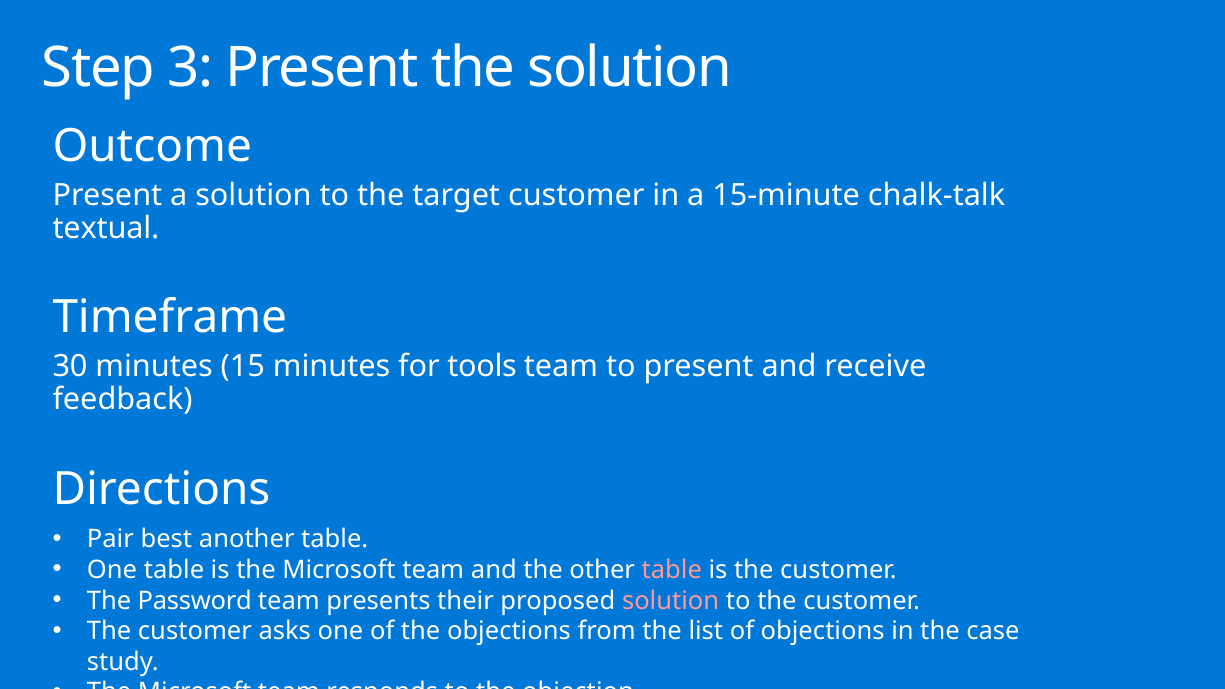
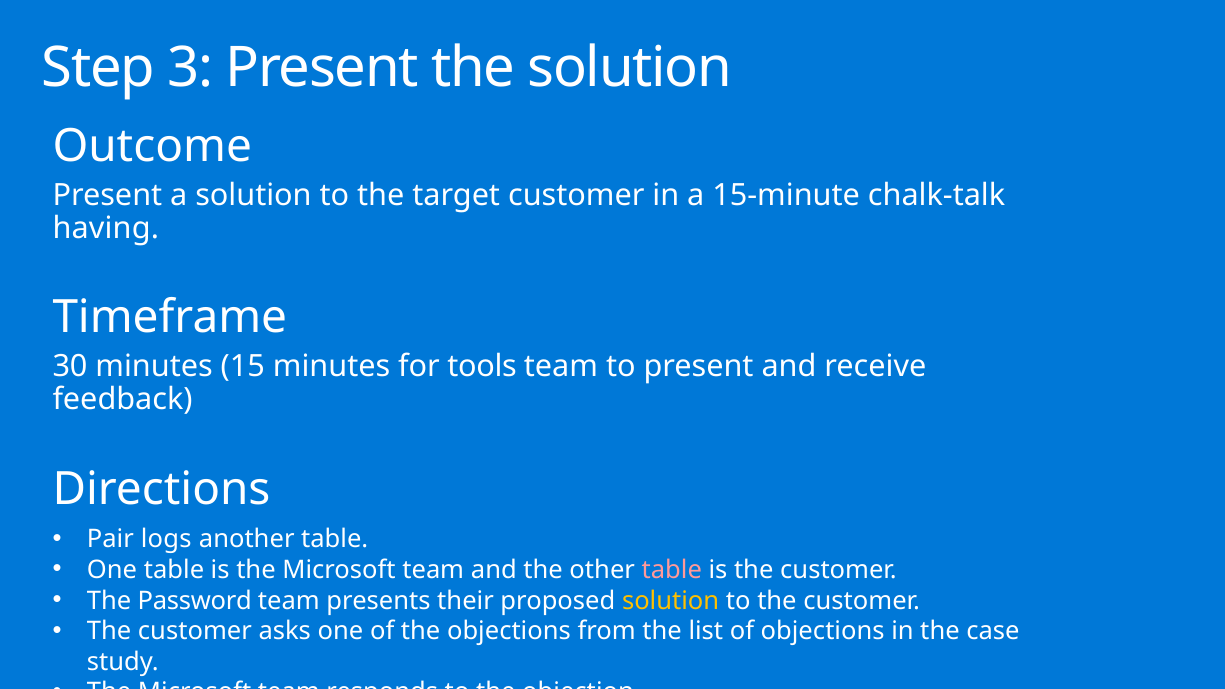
textual: textual -> having
best: best -> logs
solution at (671, 601) colour: pink -> yellow
